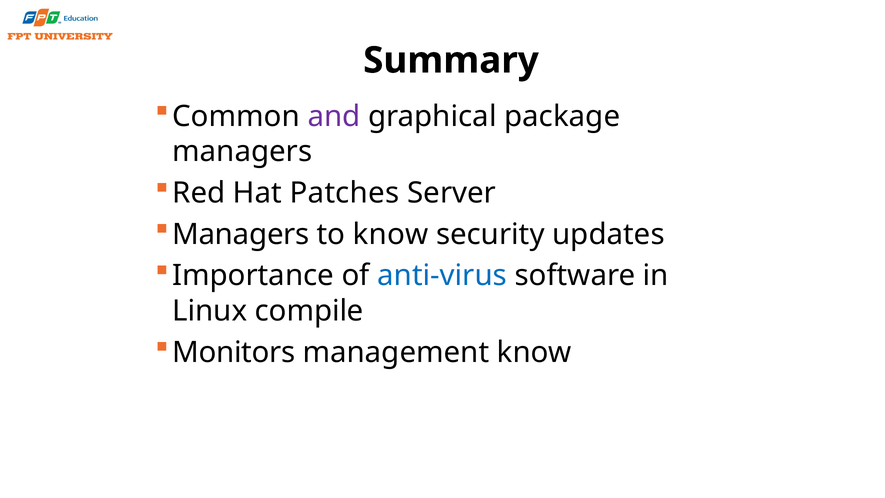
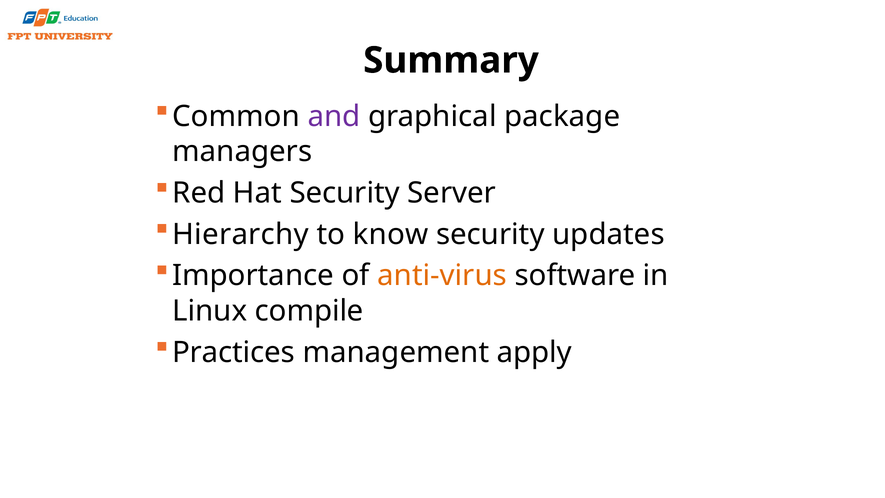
Hat Patches: Patches -> Security
Managers at (241, 234): Managers -> Hierarchy
anti-virus colour: blue -> orange
Monitors: Monitors -> Practices
management know: know -> apply
